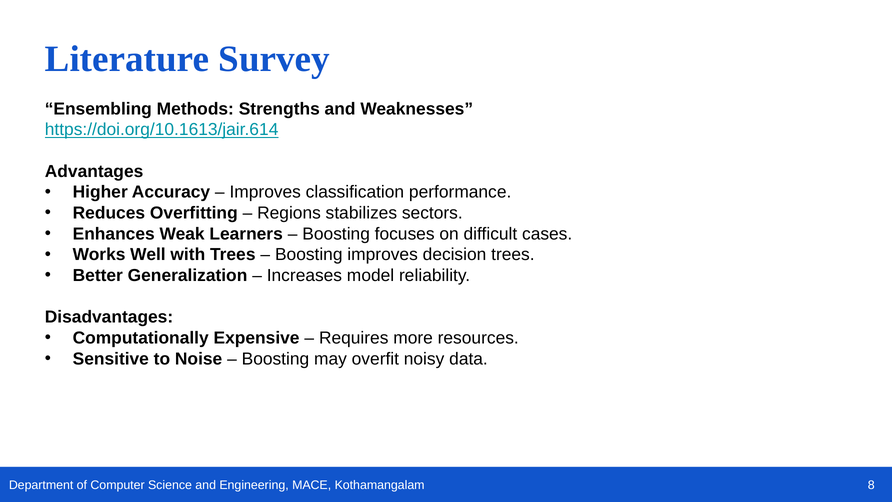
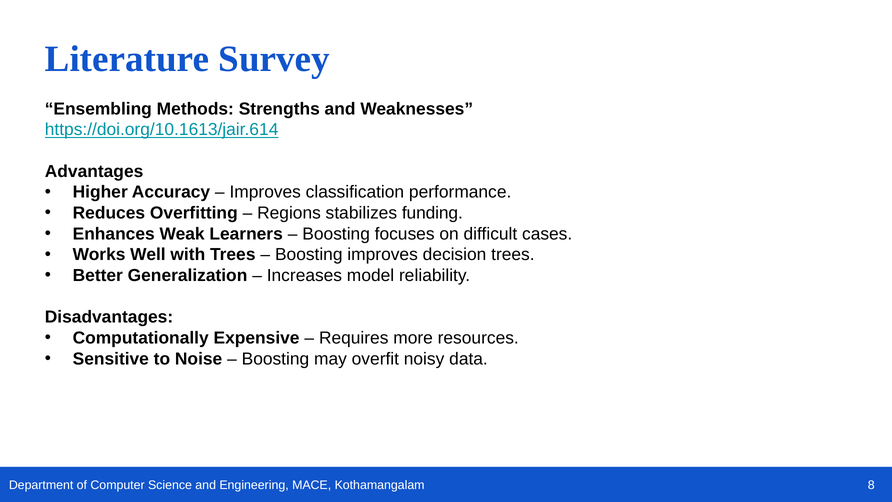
sectors: sectors -> funding
